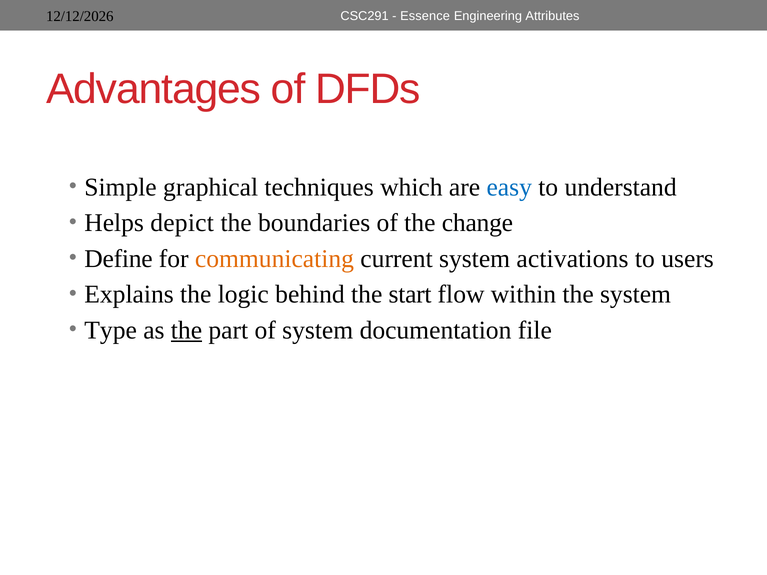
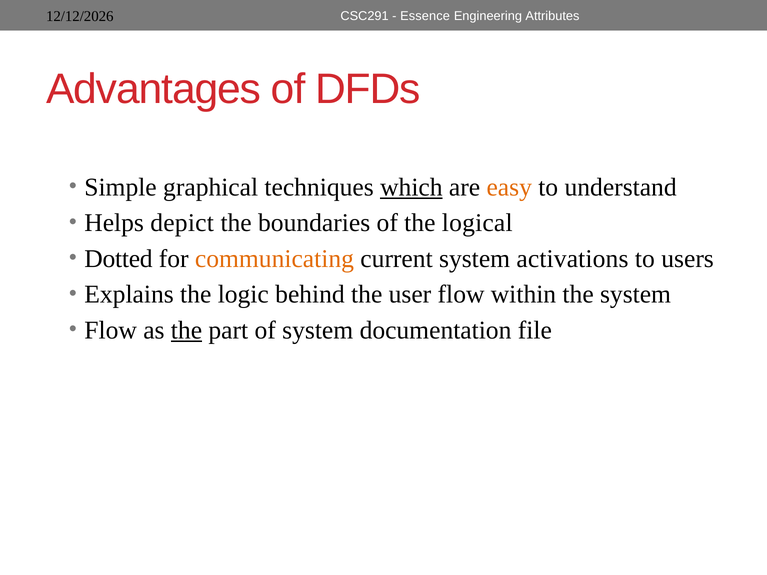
which underline: none -> present
easy colour: blue -> orange
change: change -> logical
Define: Define -> Dotted
start: start -> user
Type at (111, 330): Type -> Flow
